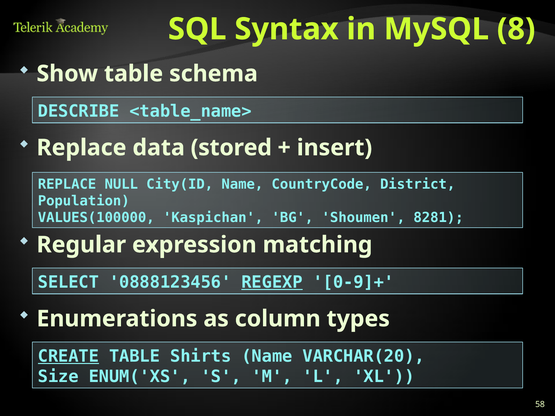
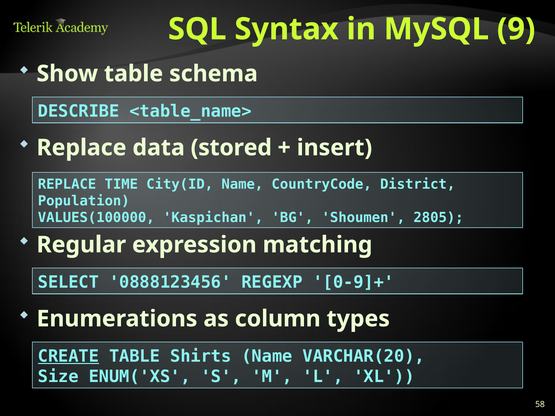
8: 8 -> 9
NULL: NULL -> TIME
8281: 8281 -> 2805
REGEXP underline: present -> none
